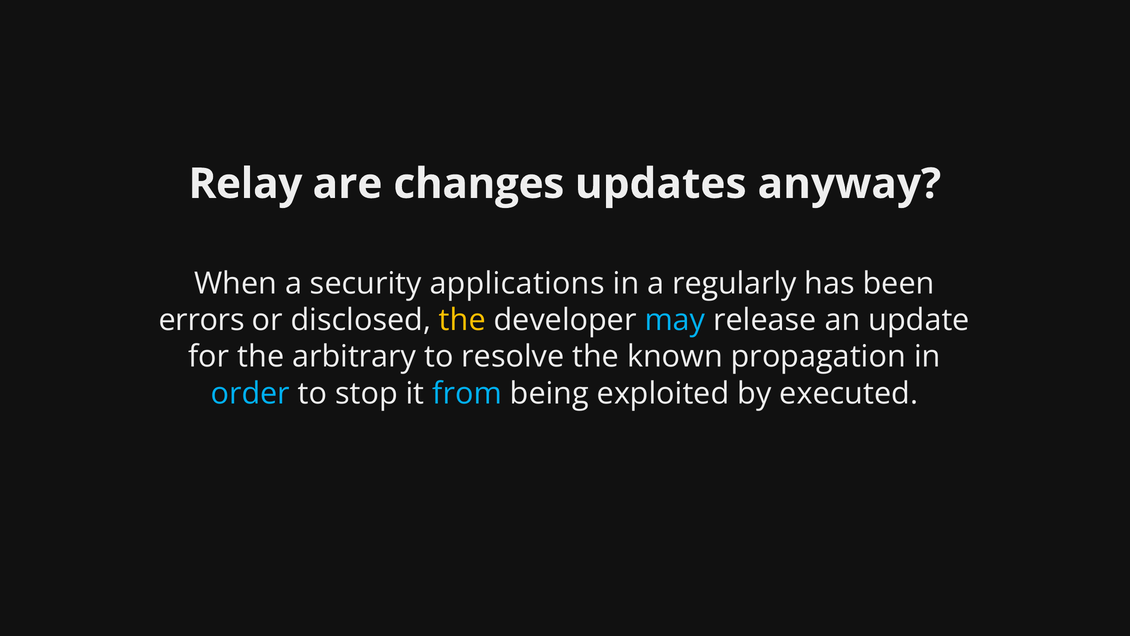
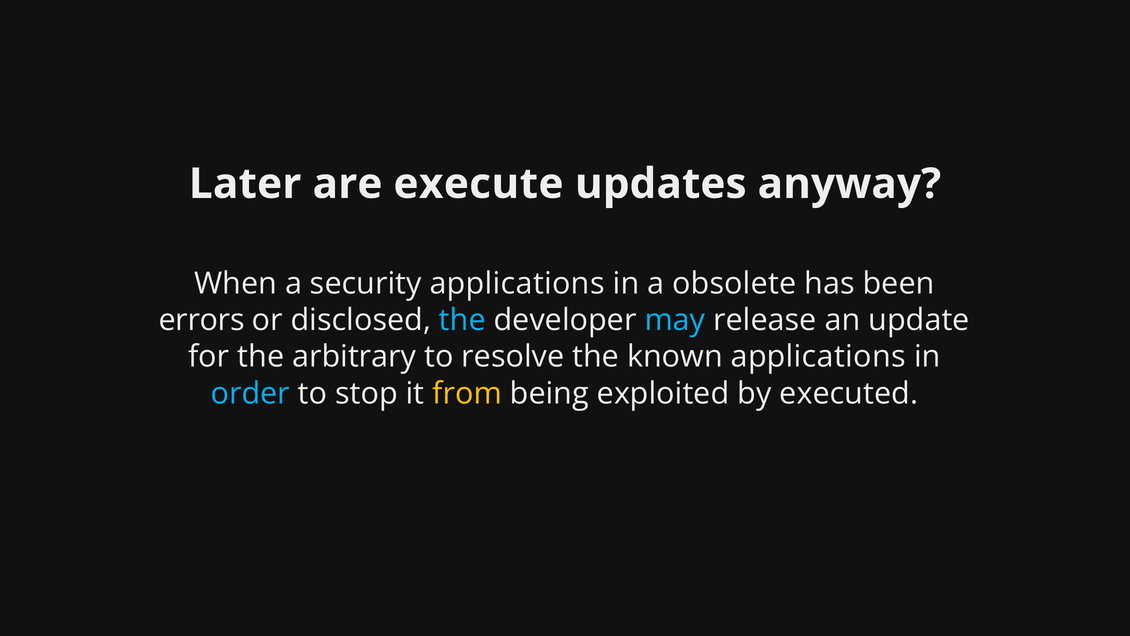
Relay: Relay -> Later
changes: changes -> execute
regularly: regularly -> obsolete
the at (462, 320) colour: yellow -> light blue
known propagation: propagation -> applications
from colour: light blue -> yellow
